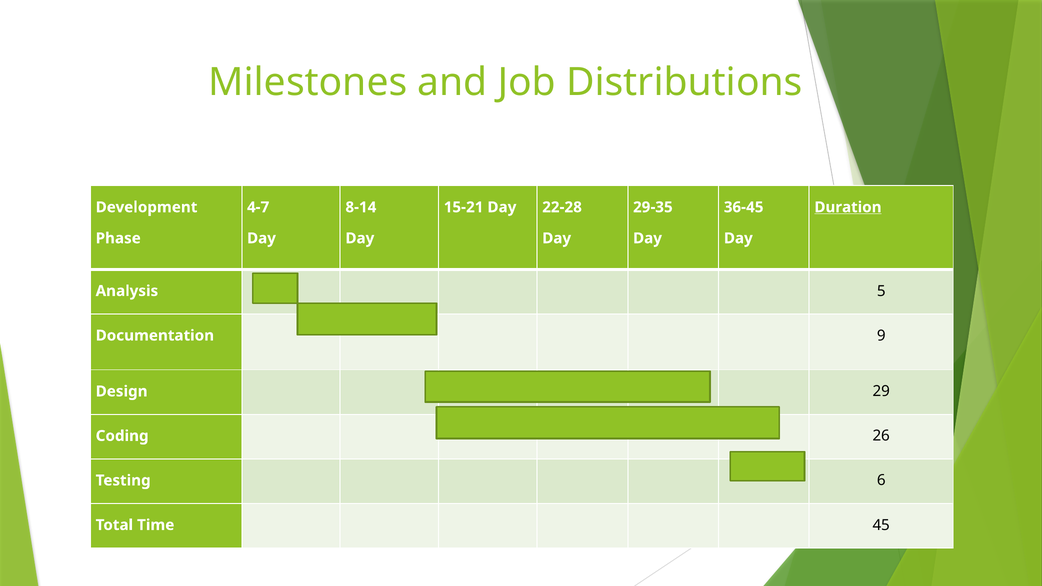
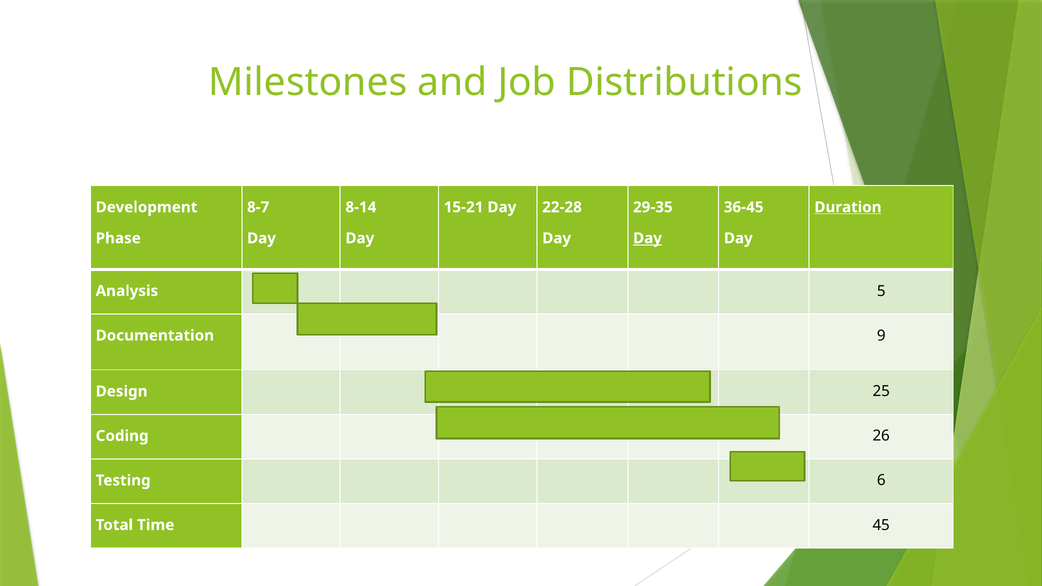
4-7: 4-7 -> 8-7
Day at (647, 238) underline: none -> present
29: 29 -> 25
